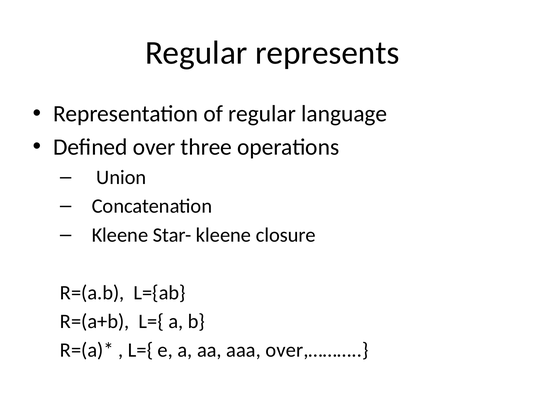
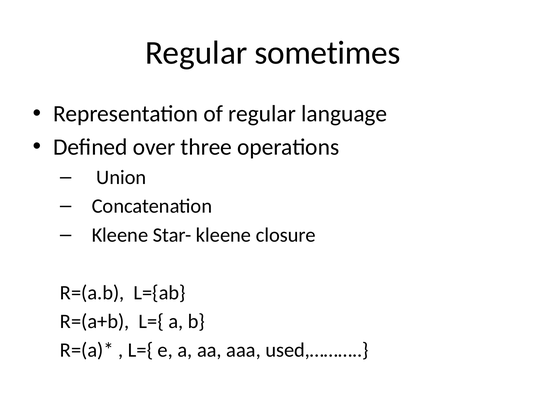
represents: represents -> sometimes
over,………: over,……… -> used,………
